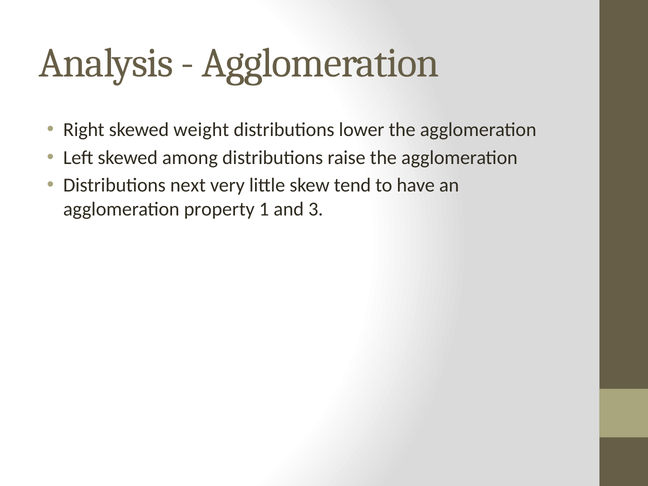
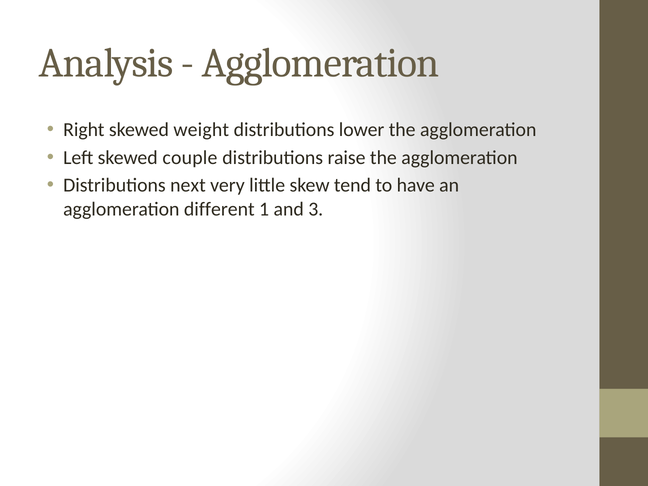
among: among -> couple
property: property -> different
